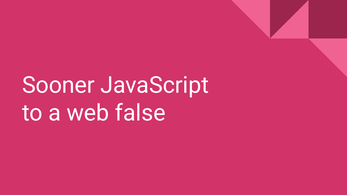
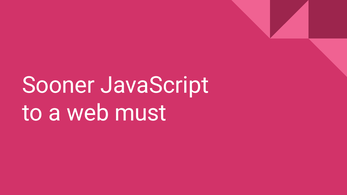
false: false -> must
